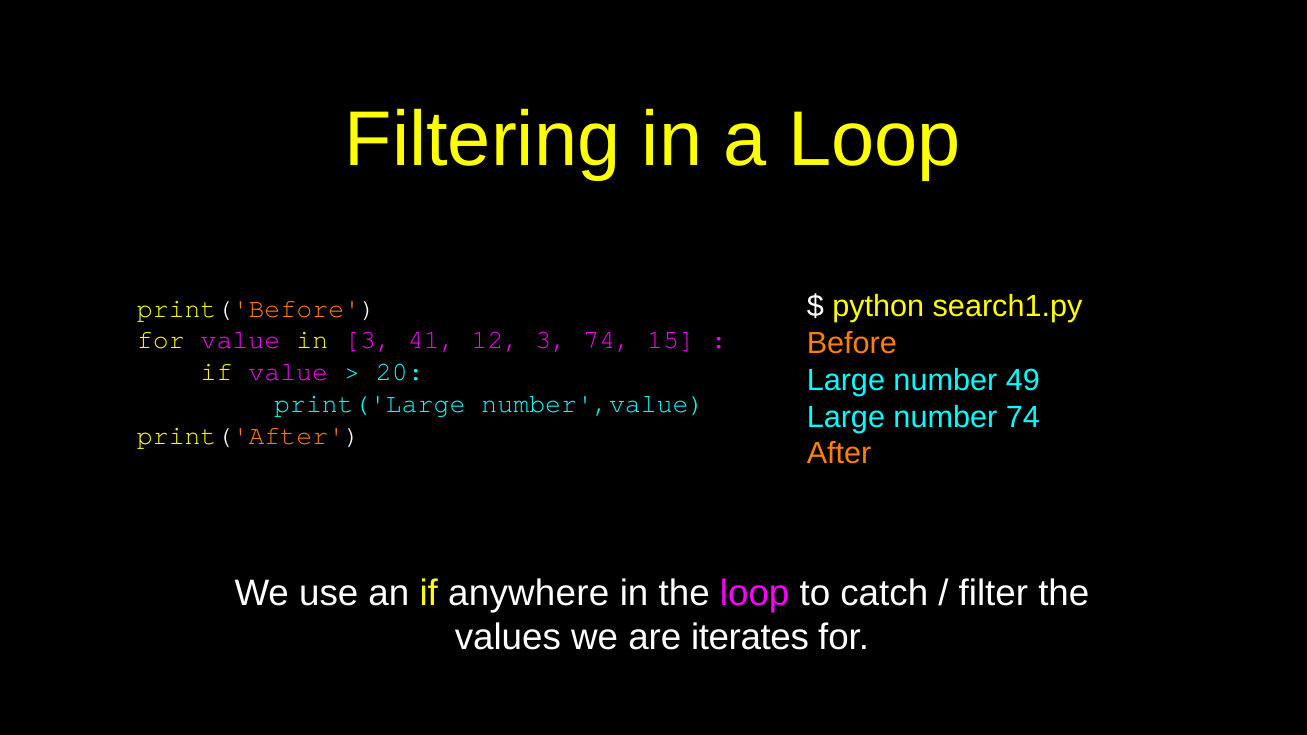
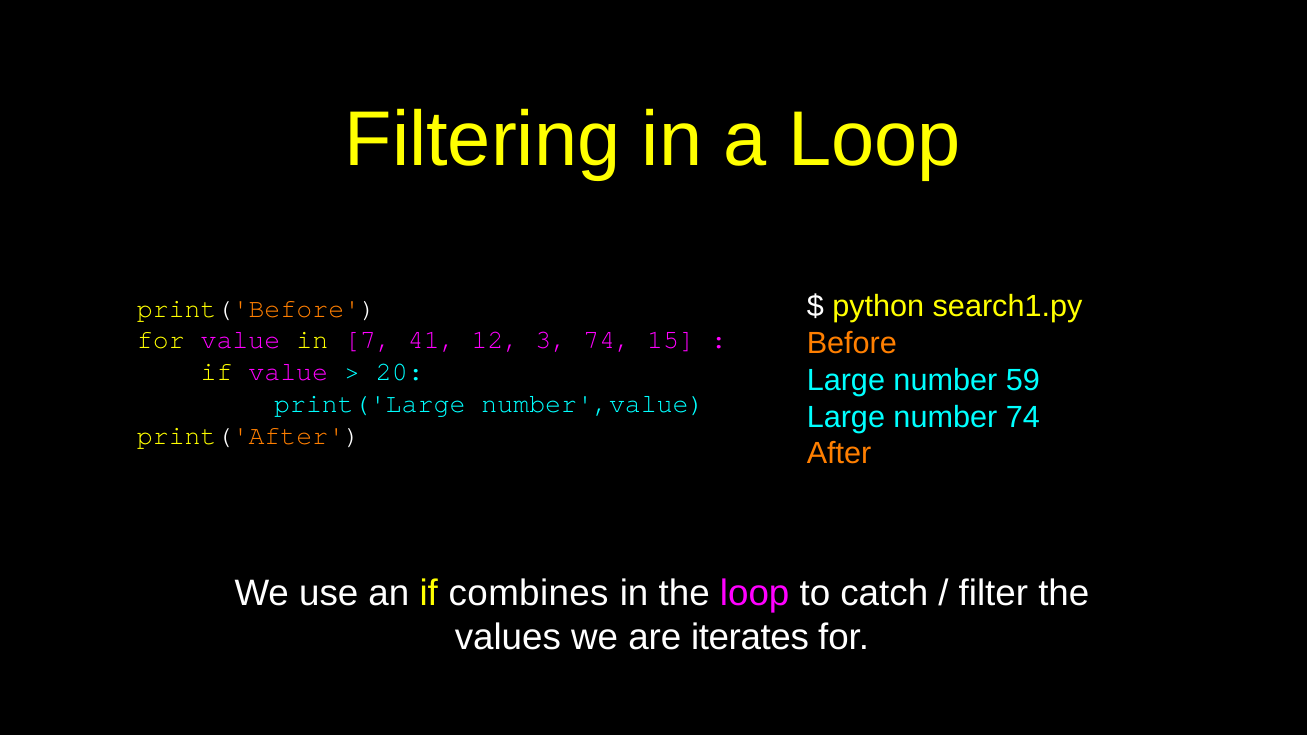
in 3: 3 -> 7
49: 49 -> 59
anywhere: anywhere -> combines
